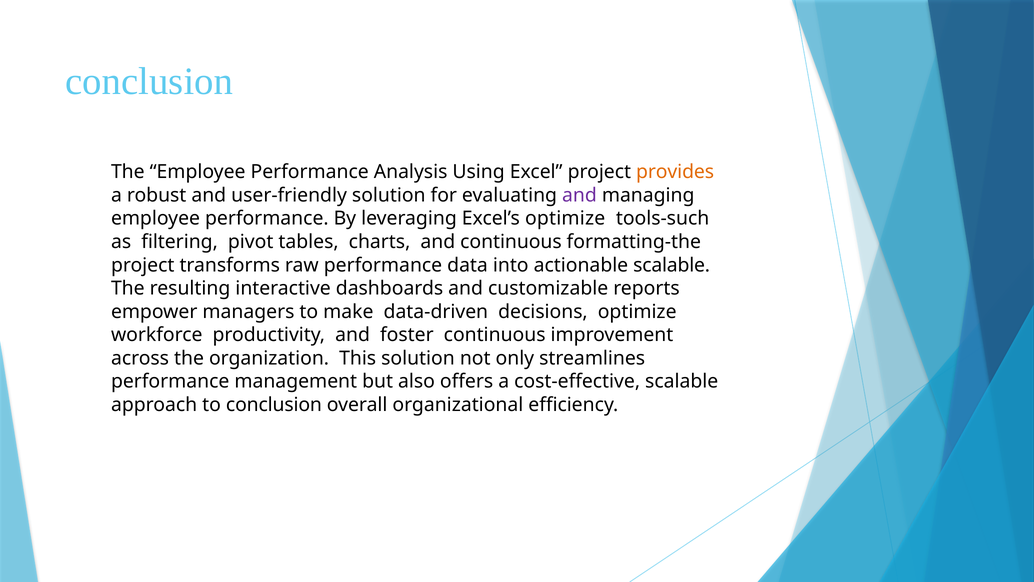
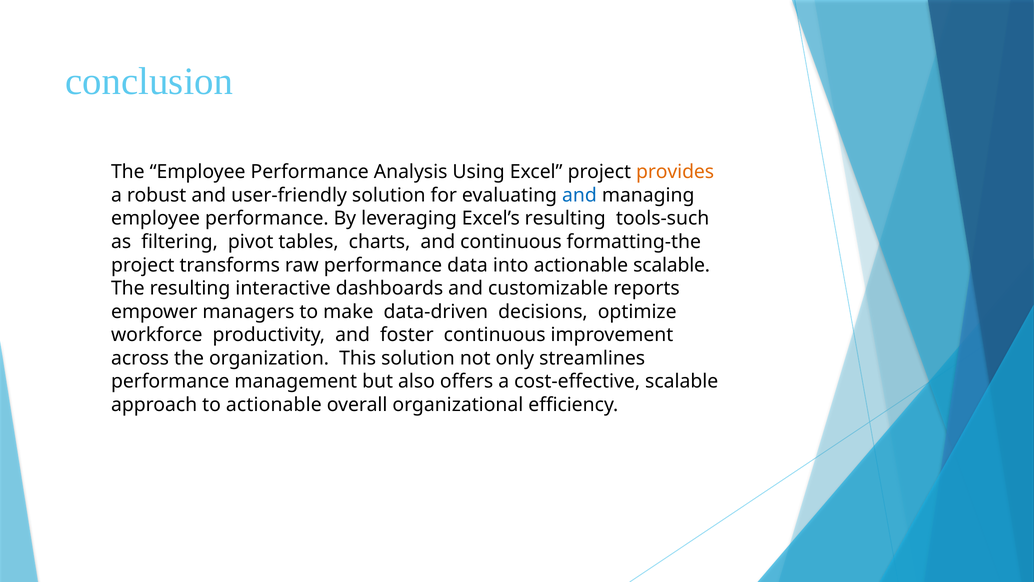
and at (579, 195) colour: purple -> blue
Excel’s optimize: optimize -> resulting
to conclusion: conclusion -> actionable
